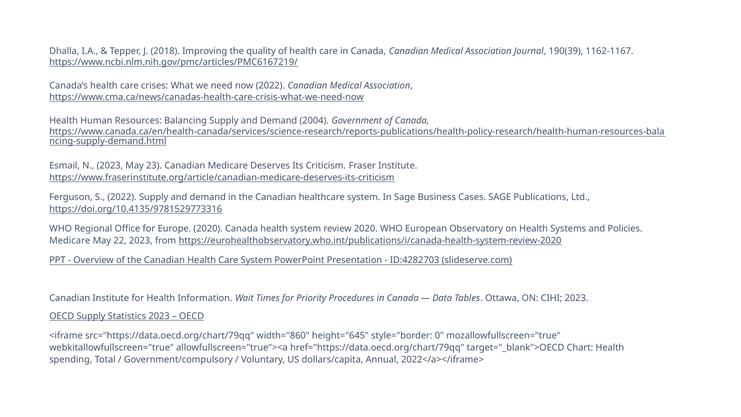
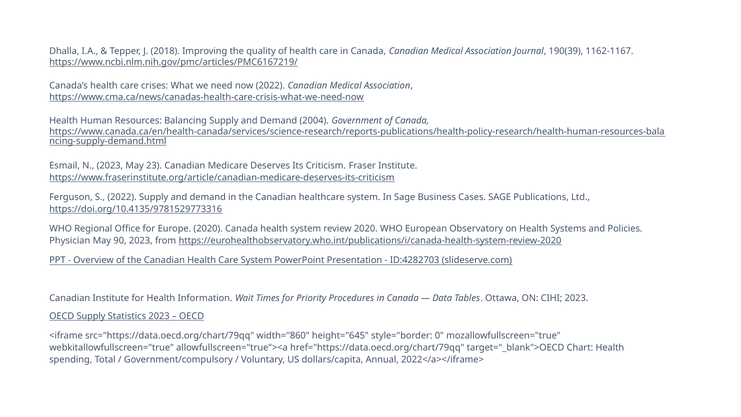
Medicare at (70, 241): Medicare -> Physician
22: 22 -> 90
